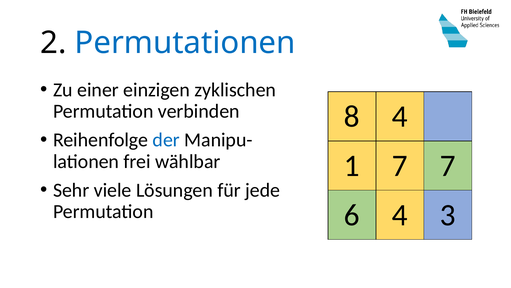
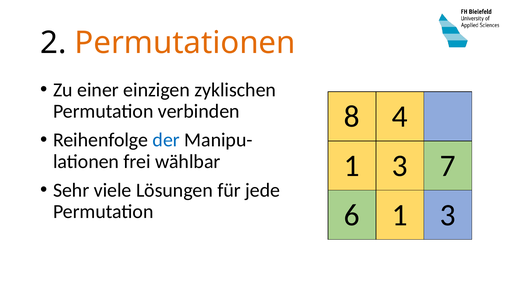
Permutationen colour: blue -> orange
7 at (400, 166): 7 -> 3
6 4: 4 -> 1
